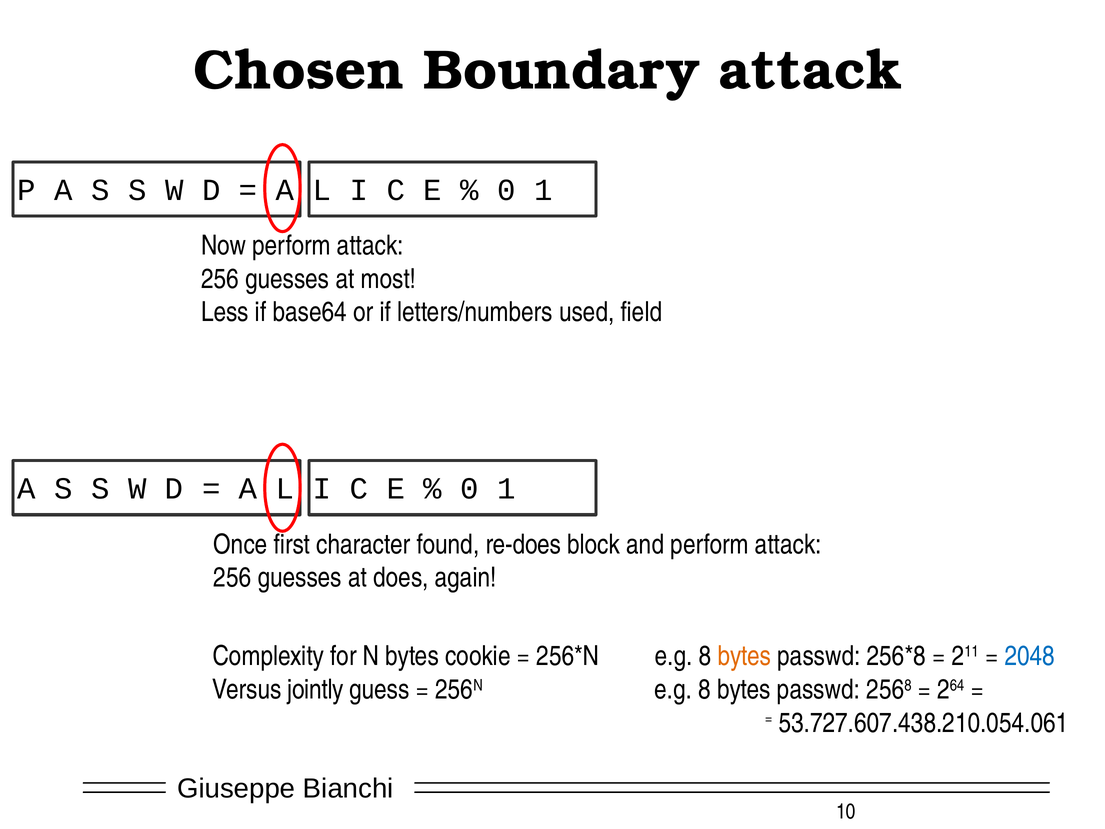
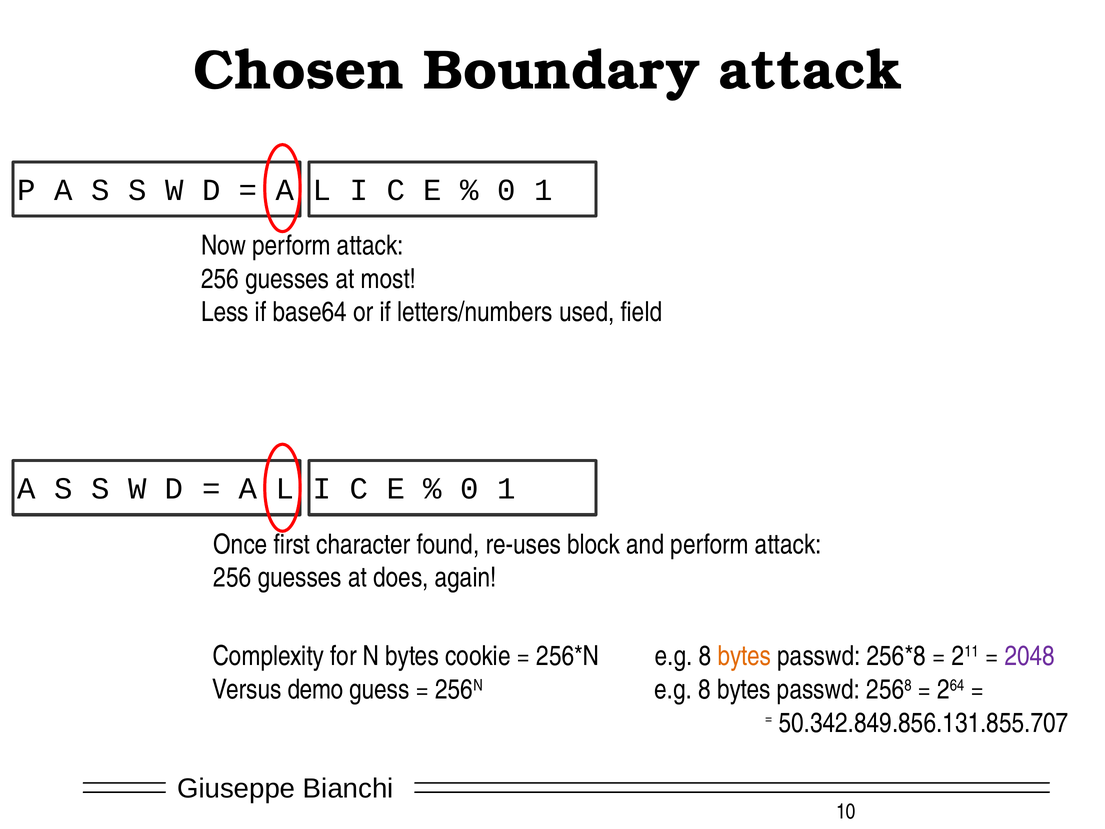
re-does: re-does -> re-uses
2048 colour: blue -> purple
jointly: jointly -> demo
53.727.607.438.210.054.061: 53.727.607.438.210.054.061 -> 50.342.849.856.131.855.707
